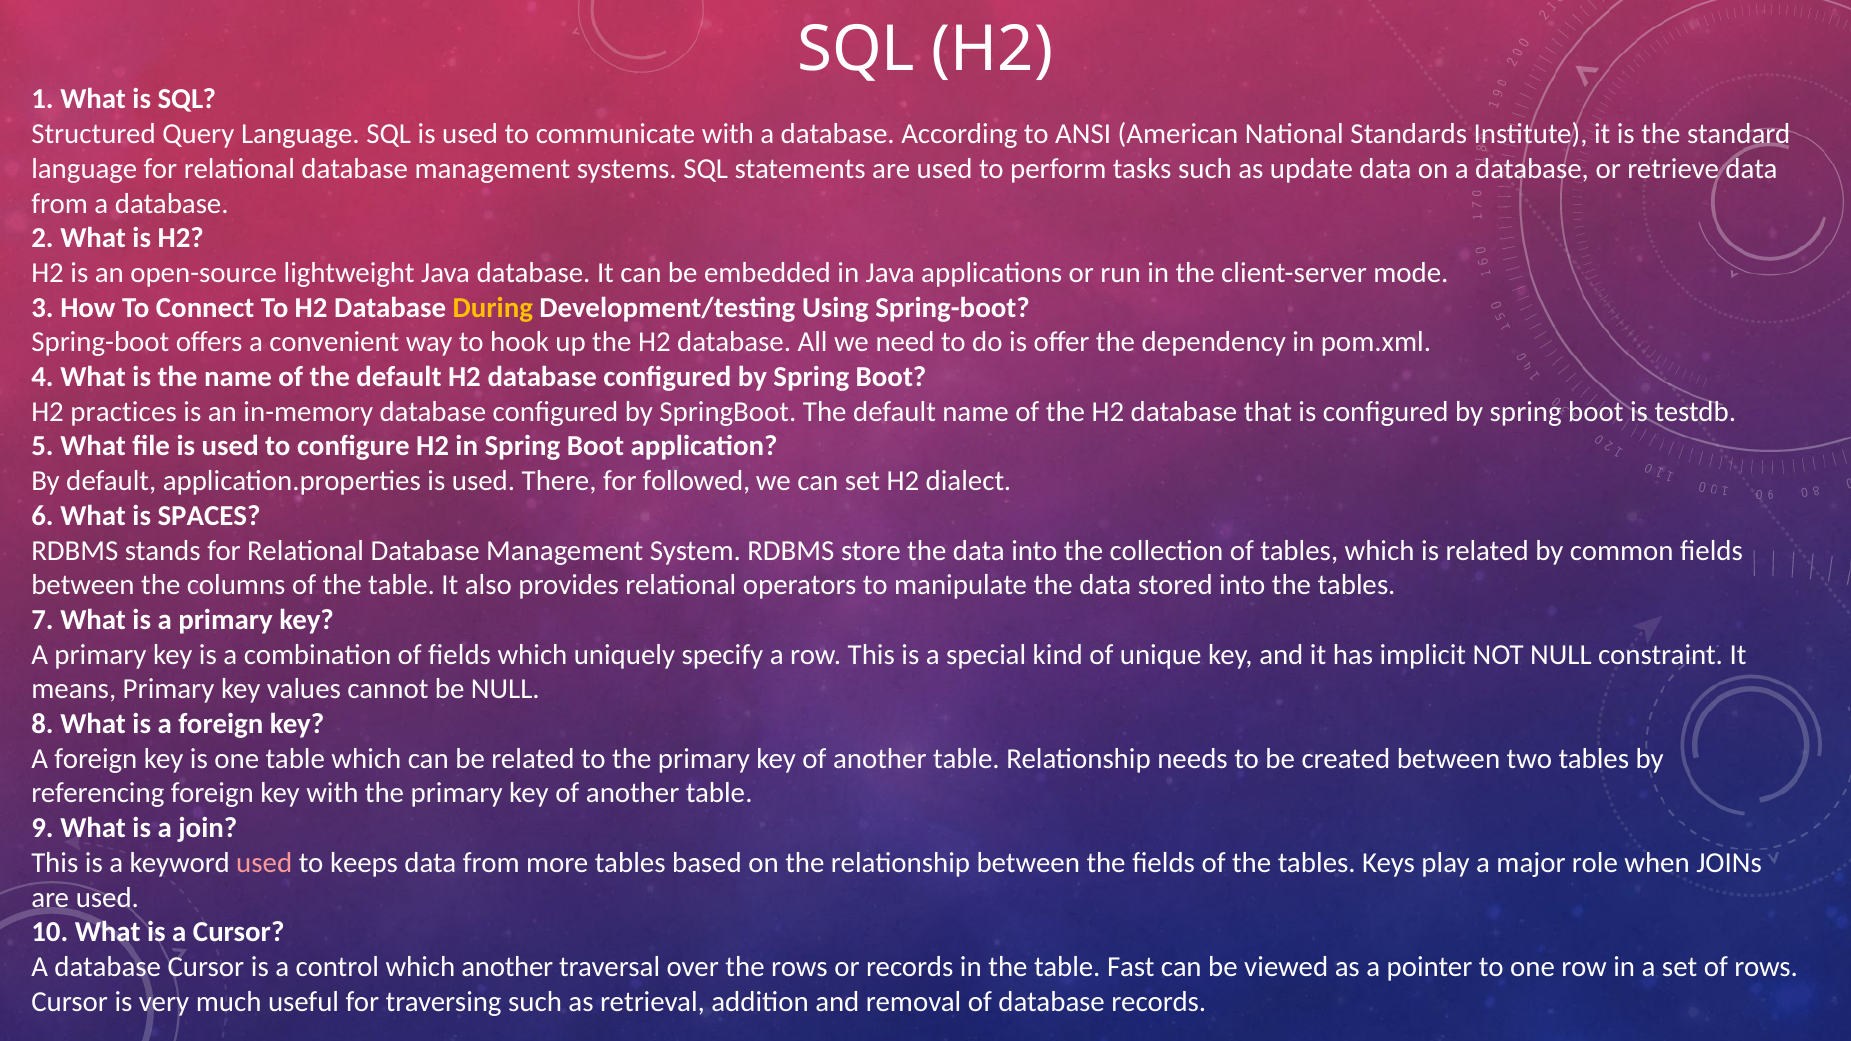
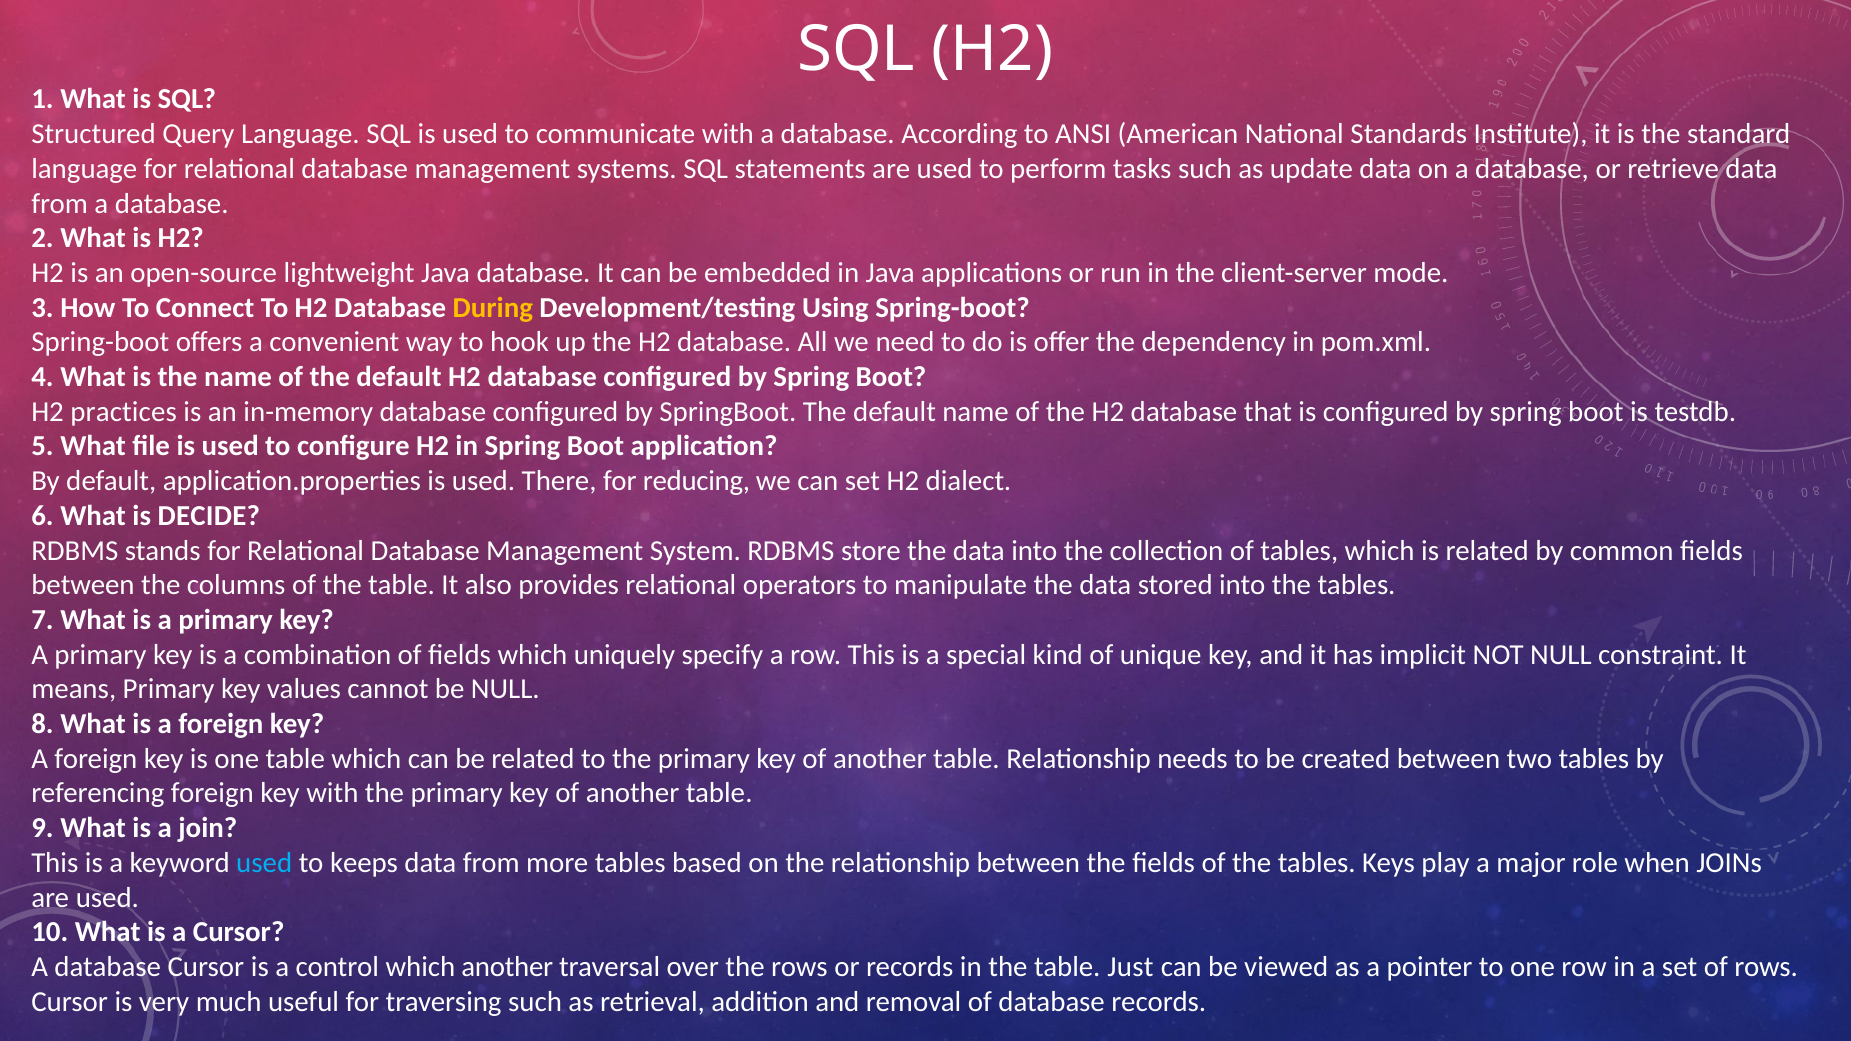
followed: followed -> reducing
SPACES: SPACES -> DECIDE
used at (264, 863) colour: pink -> light blue
Fast: Fast -> Just
